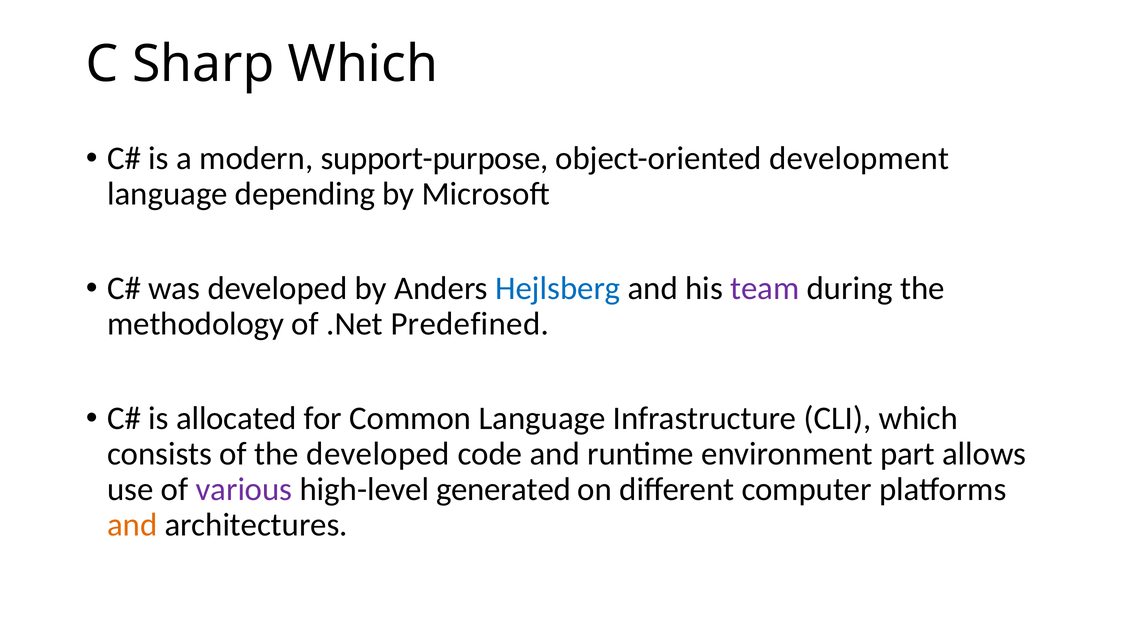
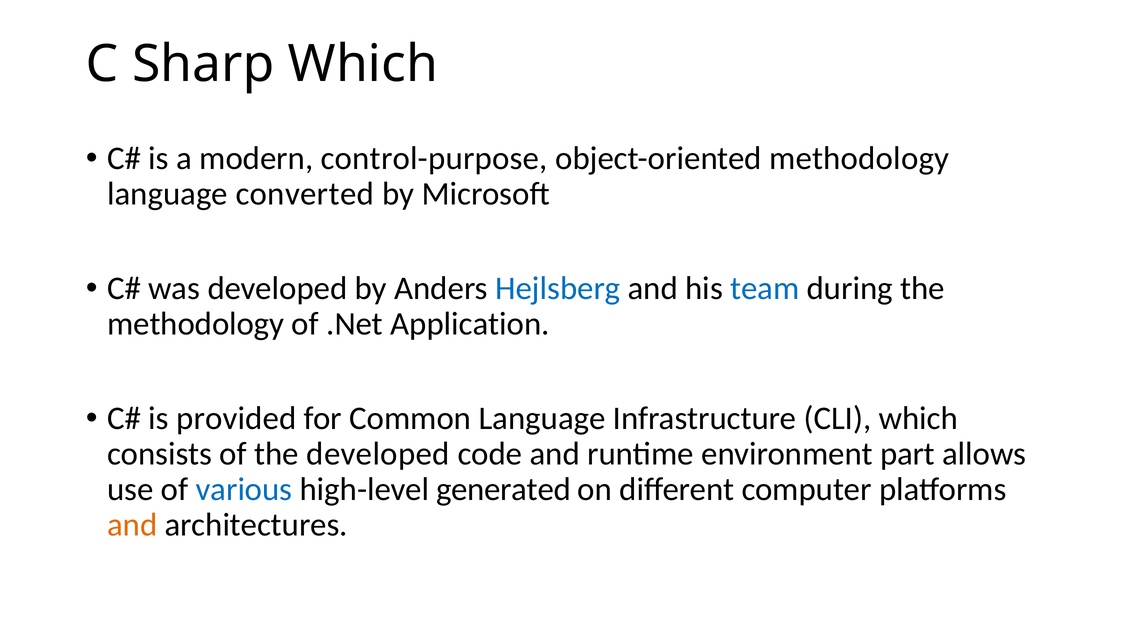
support-purpose: support-purpose -> control-purpose
object-oriented development: development -> methodology
depending: depending -> converted
team colour: purple -> blue
Predefined: Predefined -> Application
allocated: allocated -> provided
various colour: purple -> blue
